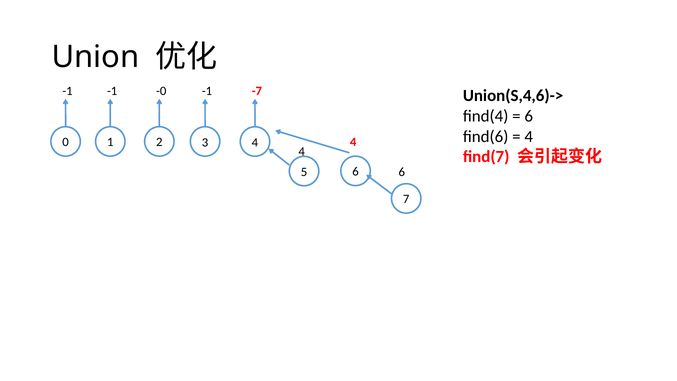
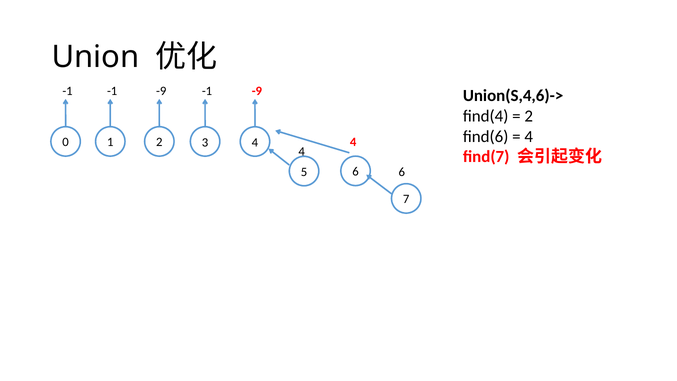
-0 at (161, 91): -0 -> -9
-7 at (257, 91): -7 -> -9
6 at (529, 116): 6 -> 2
